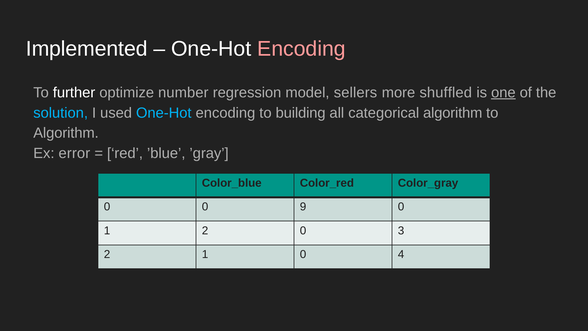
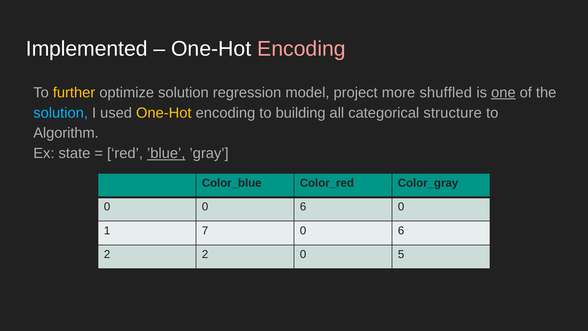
further colour: white -> yellow
optimize number: number -> solution
sellers: sellers -> project
One-Hot at (164, 113) colour: light blue -> yellow
categorical algorithm: algorithm -> structure
error: error -> state
’blue underline: none -> present
0 0 9: 9 -> 6
1 2: 2 -> 7
3 at (401, 231): 3 -> 6
2 1: 1 -> 2
4: 4 -> 5
